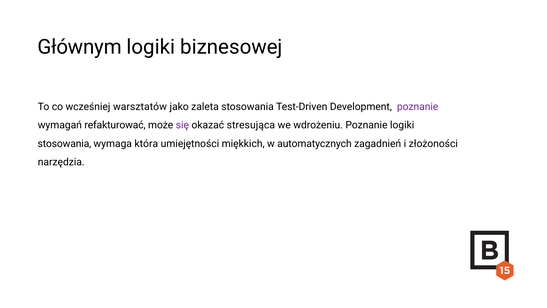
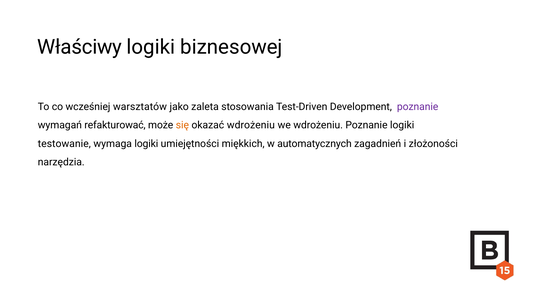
Głównym: Głównym -> Właściwy
się colour: purple -> orange
okazać stresująca: stresująca -> wdrożeniu
stosowania at (64, 144): stosowania -> testowanie
wymaga która: która -> logiki
